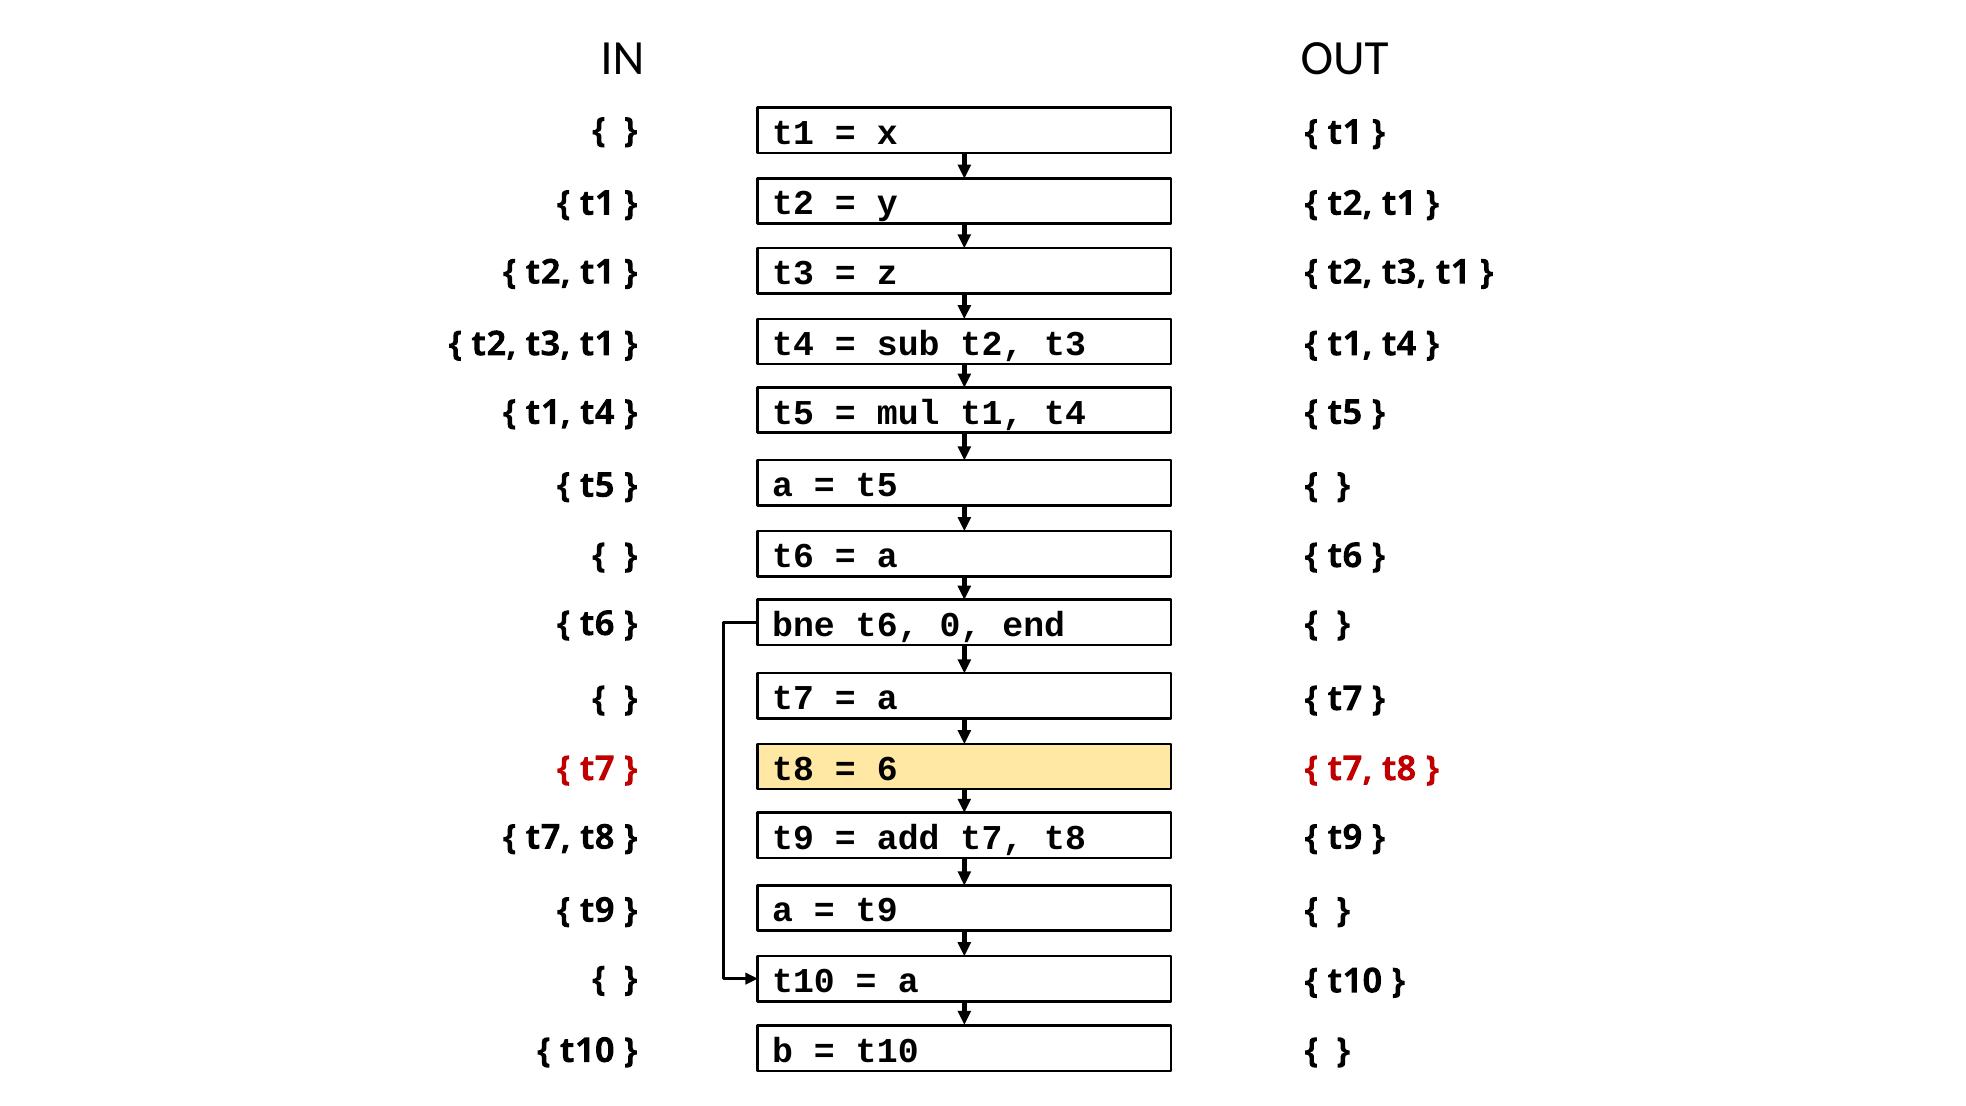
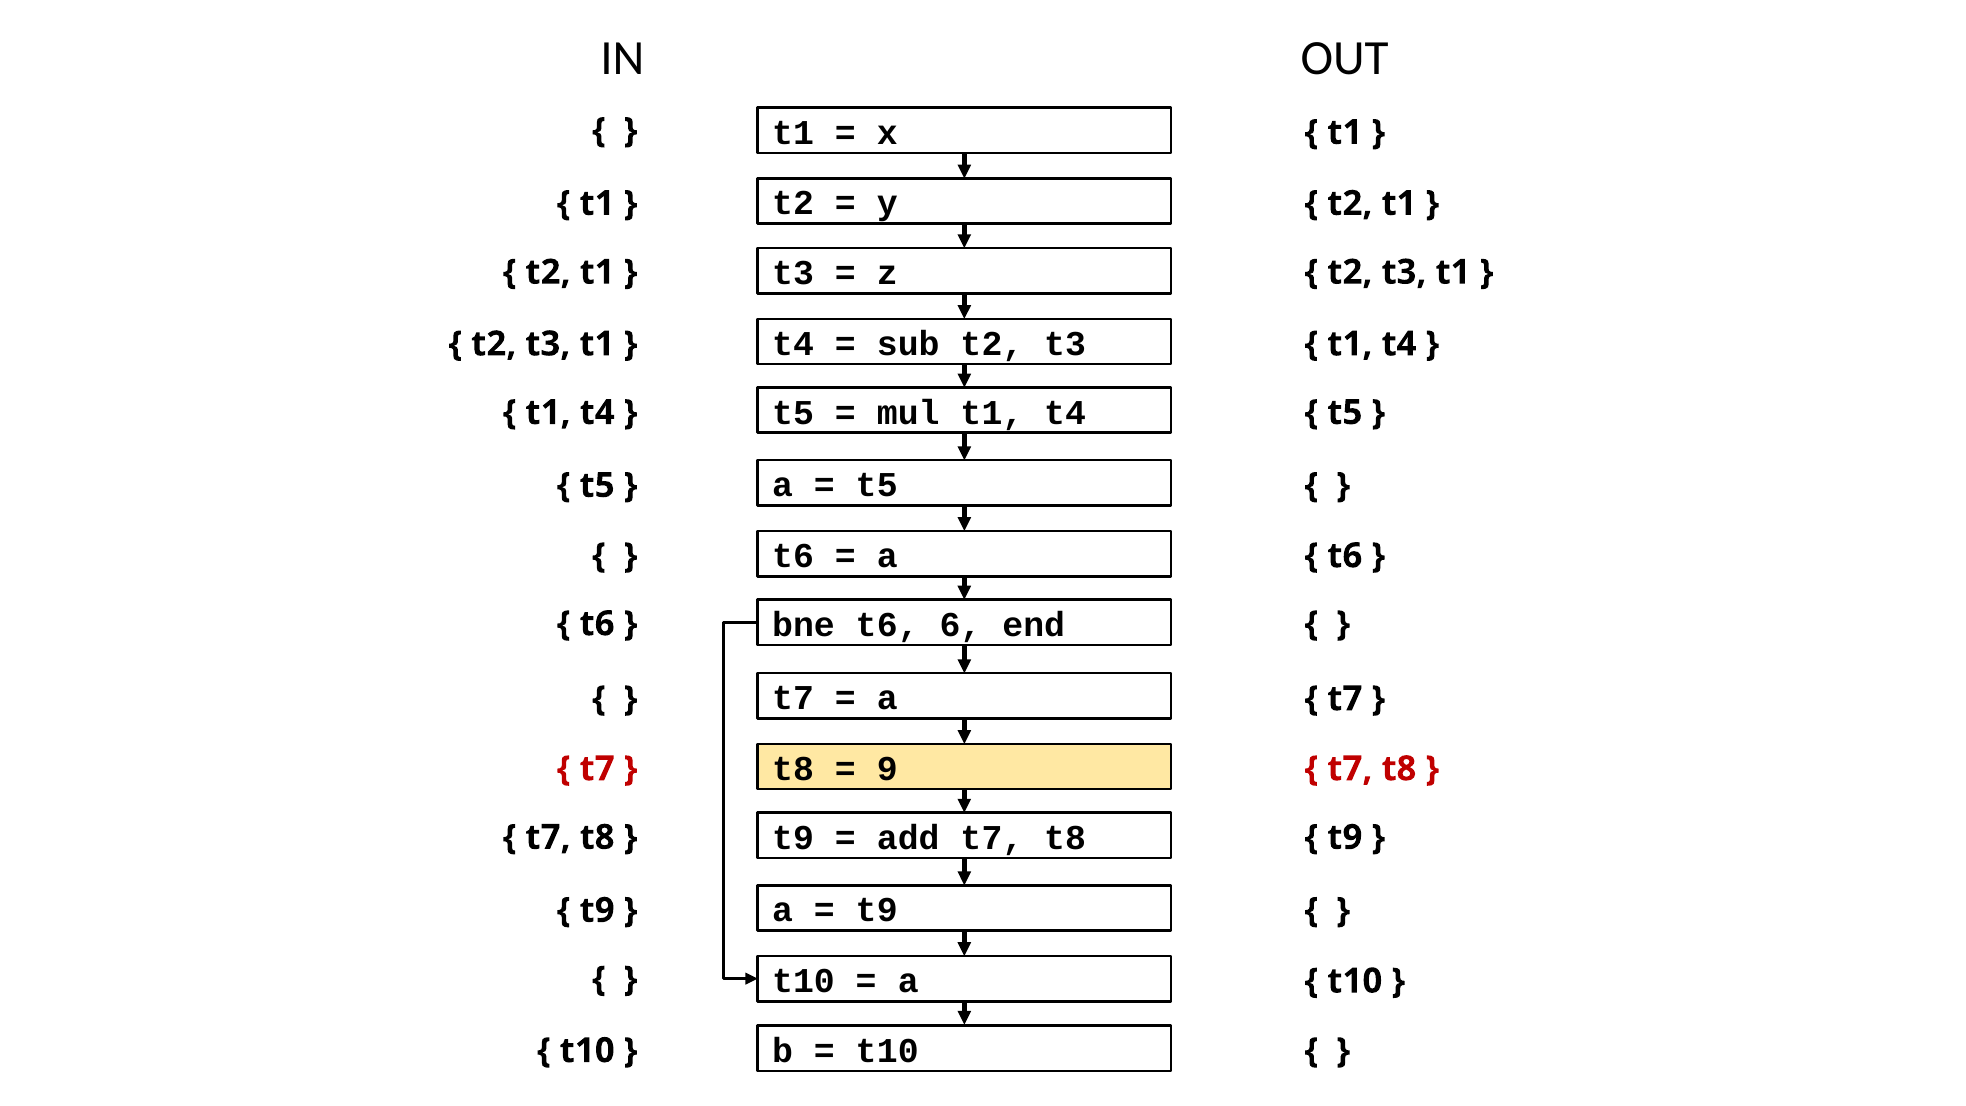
0: 0 -> 6
6: 6 -> 9
